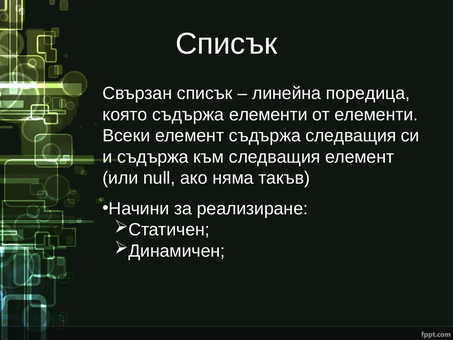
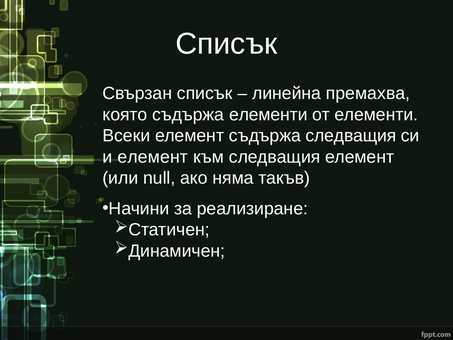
поредица: поредица -> премахва
и съдържа: съдържа -> елемент
